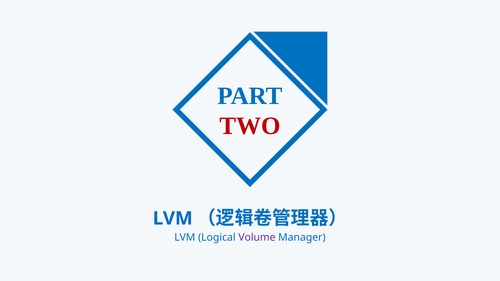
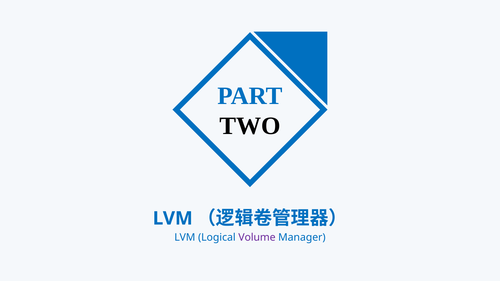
TWO colour: red -> black
